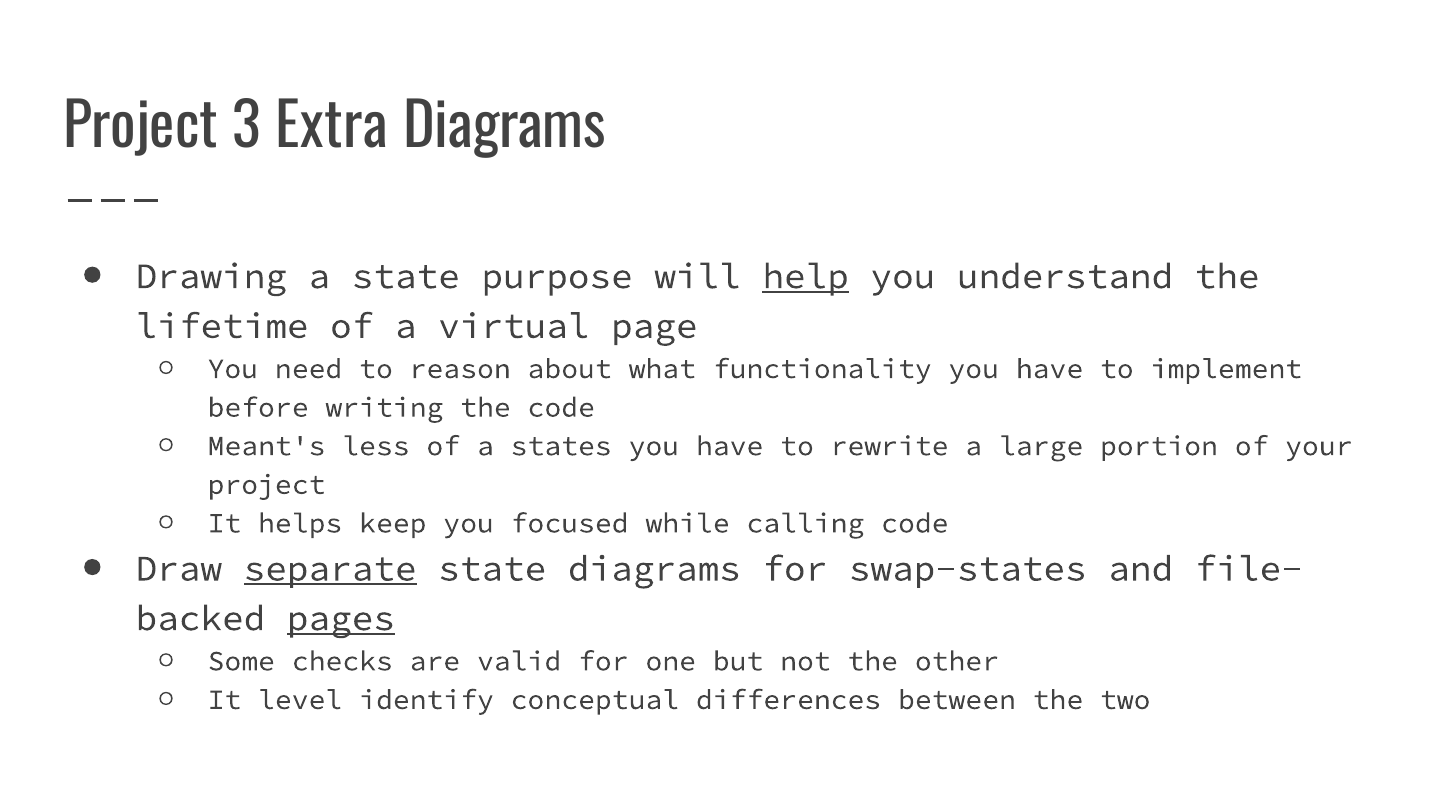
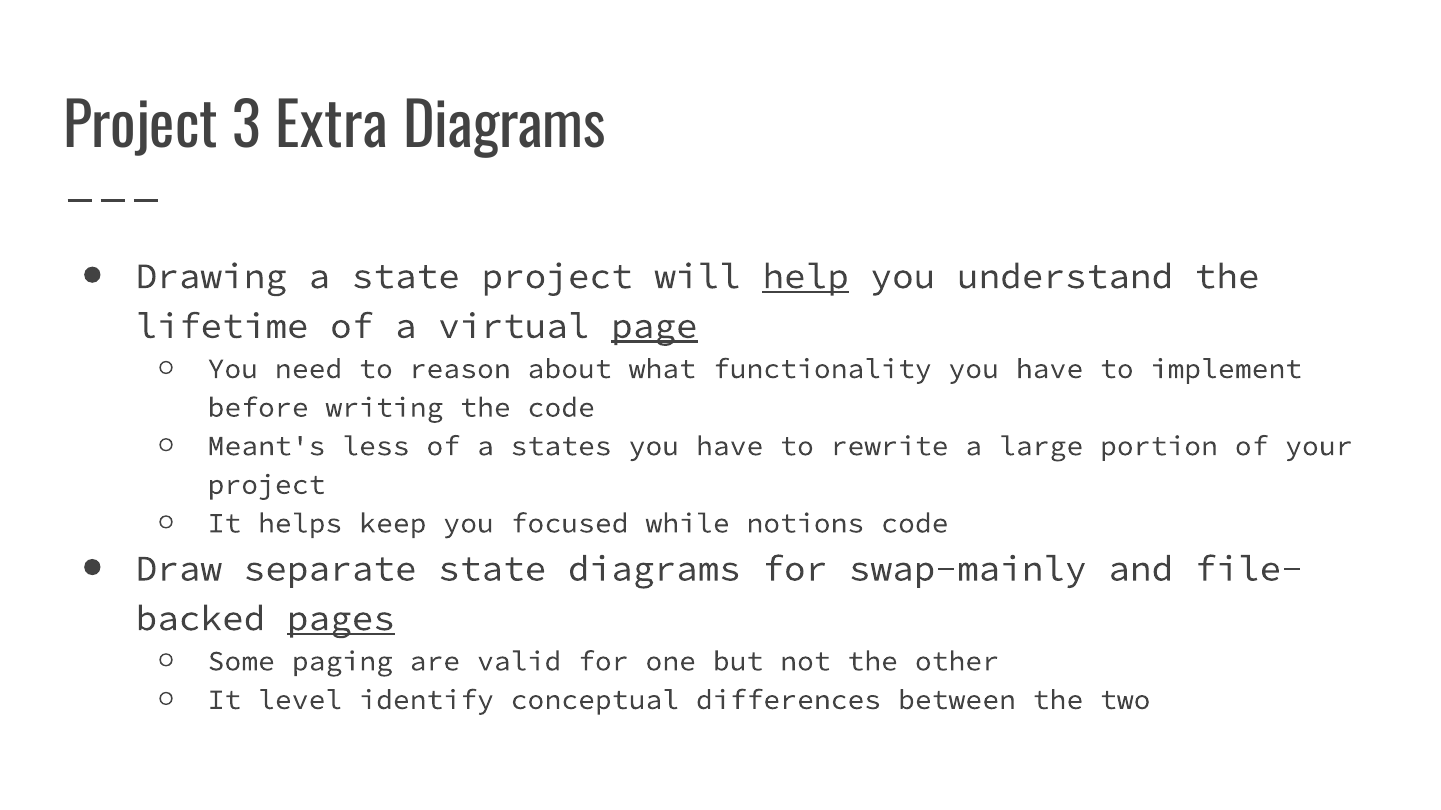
state purpose: purpose -> project
page underline: none -> present
calling: calling -> notions
separate underline: present -> none
swap-states: swap-states -> swap-mainly
checks: checks -> paging
